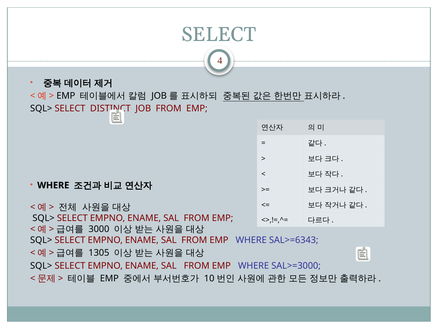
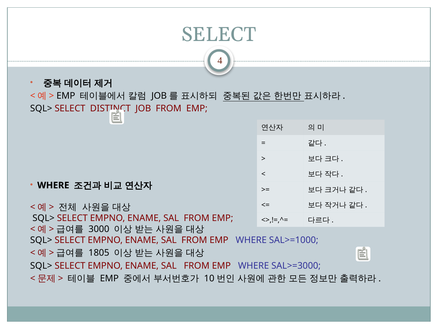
SAL>=6343: SAL>=6343 -> SAL>=1000
1305: 1305 -> 1805
